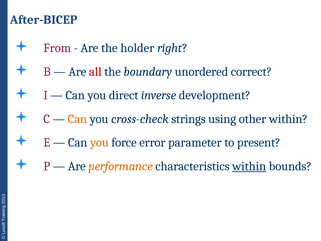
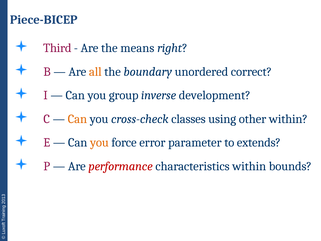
After-BICEP: After-BICEP -> Piece-BICEP
From: From -> Third
holder: holder -> means
all colour: red -> orange
direct: direct -> group
strings: strings -> classes
present: present -> extends
performance colour: orange -> red
within at (249, 166) underline: present -> none
